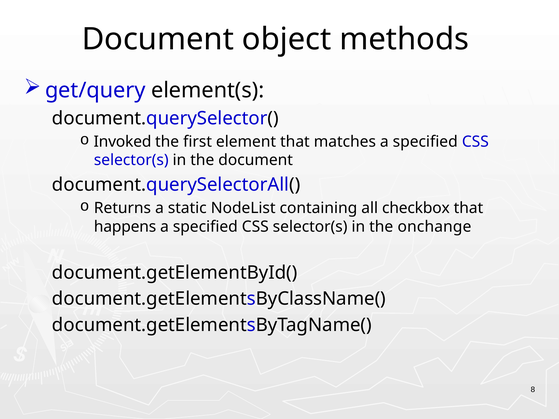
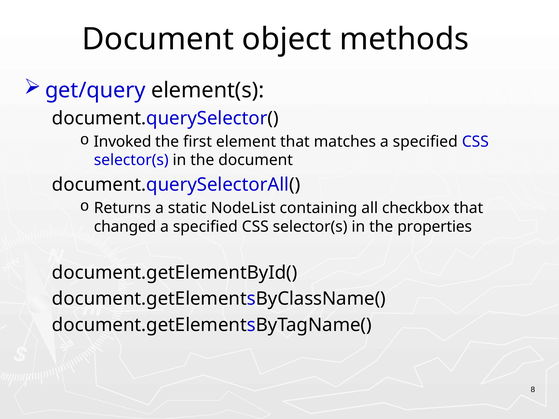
happens: happens -> changed
onchange: onchange -> properties
